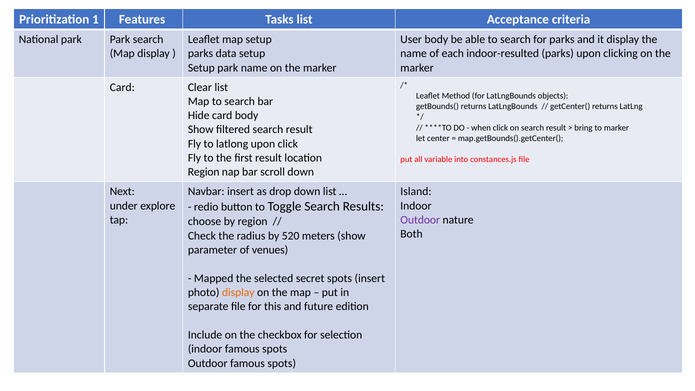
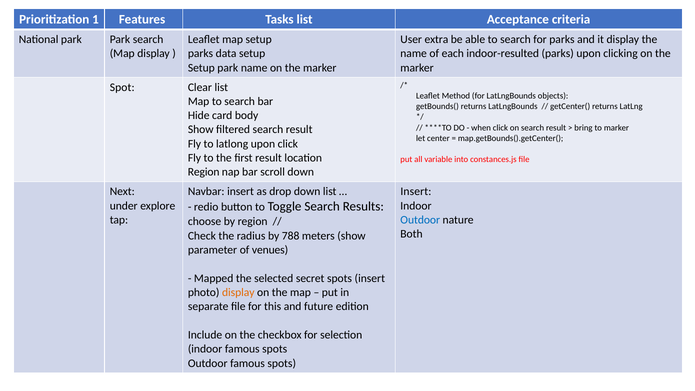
User body: body -> extra
Card at (122, 87): Card -> Spot
Island at (416, 192): Island -> Insert
Outdoor at (420, 220) colour: purple -> blue
520: 520 -> 788
